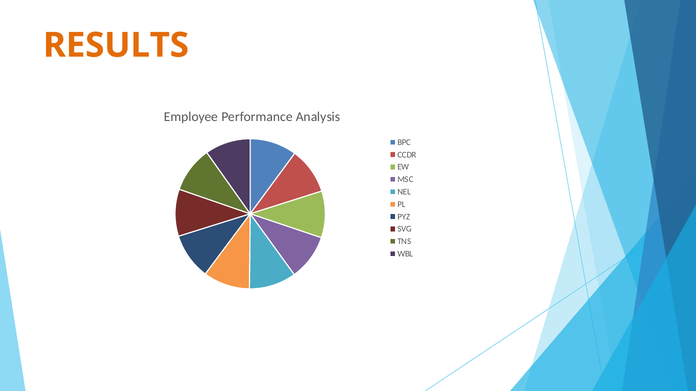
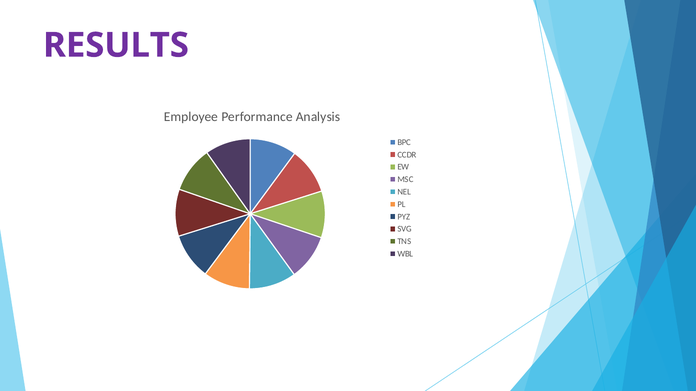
RESULTS colour: orange -> purple
